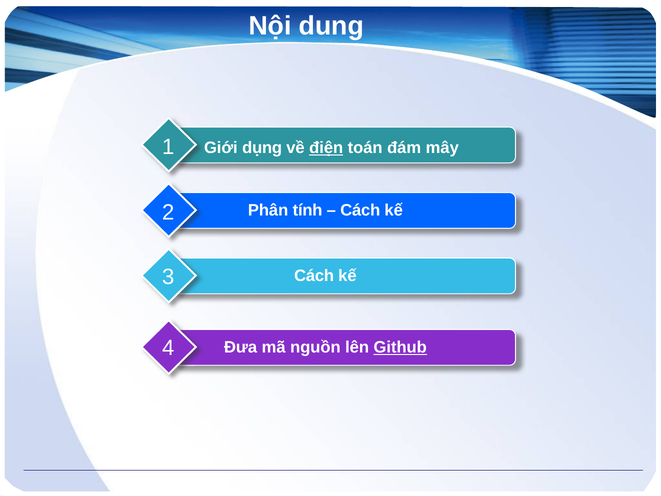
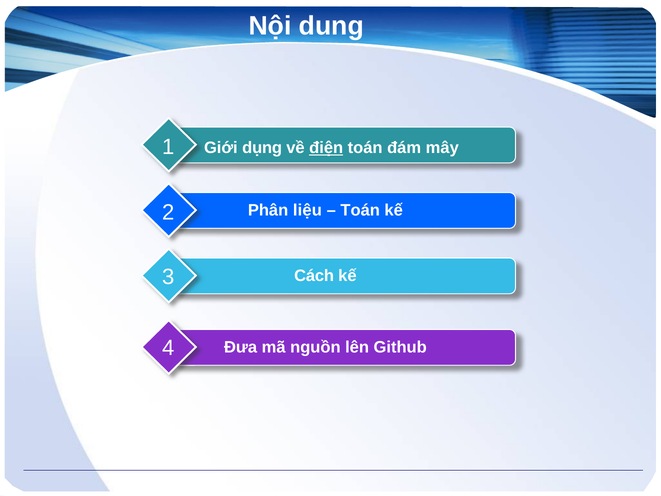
tính: tính -> liệu
Cách at (360, 210): Cách -> Toán
Github underline: present -> none
